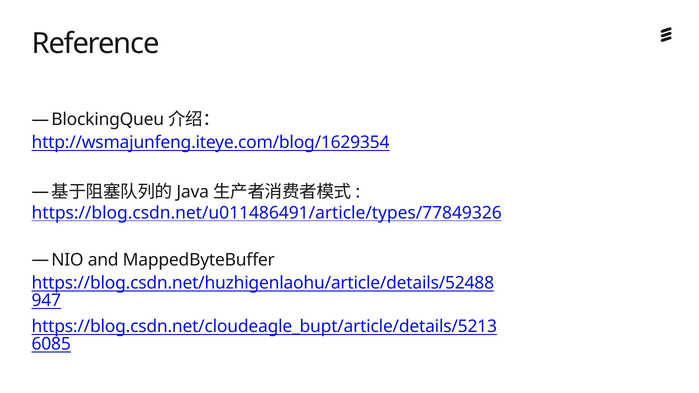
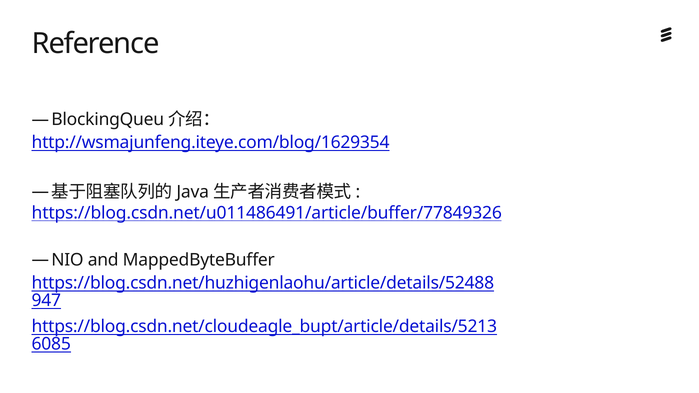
https://blog.csdn.net/u011486491/article/types/77849326: https://blog.csdn.net/u011486491/article/types/77849326 -> https://blog.csdn.net/u011486491/article/buffer/77849326
